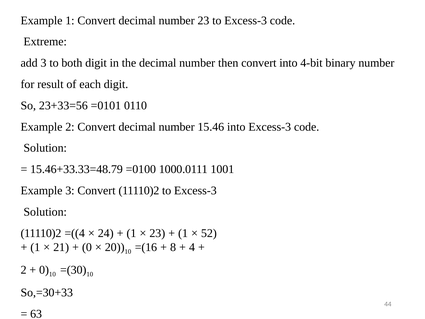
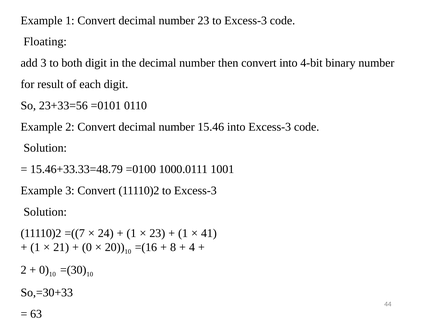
Extreme: Extreme -> Floating
=((4: =((4 -> =((7
52: 52 -> 41
